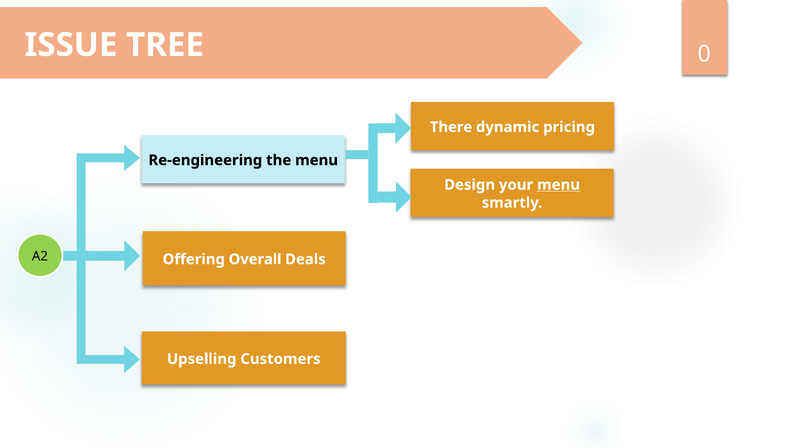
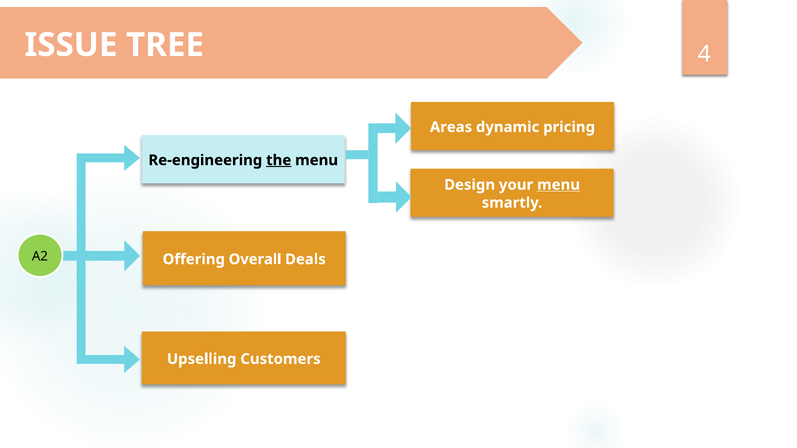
0: 0 -> 4
There: There -> Areas
the underline: none -> present
